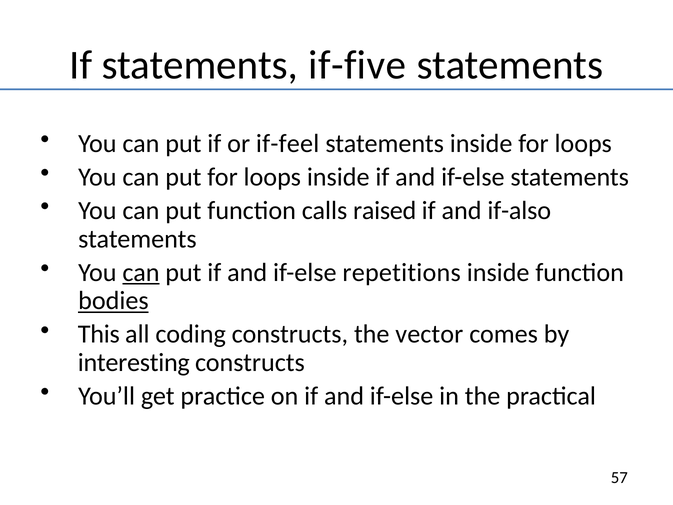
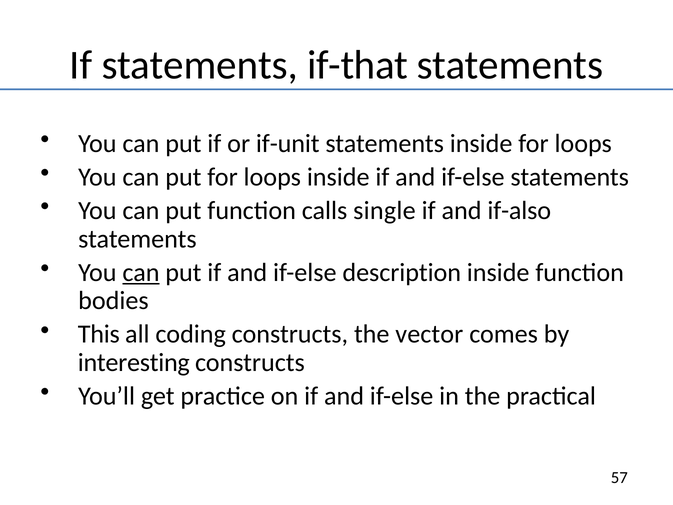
if-five: if-five -> if-that
if-feel: if-feel -> if-unit
raised: raised -> single
repetitions: repetitions -> description
bodies underline: present -> none
